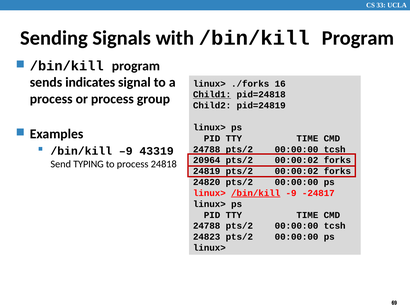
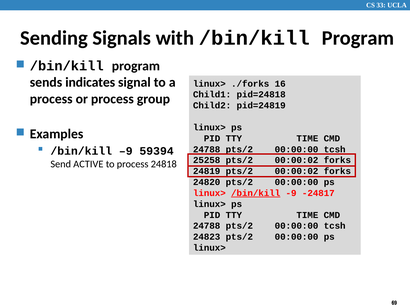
Child1 underline: present -> none
43319: 43319 -> 59394
20964: 20964 -> 25258
TYPING: TYPING -> ACTIVE
